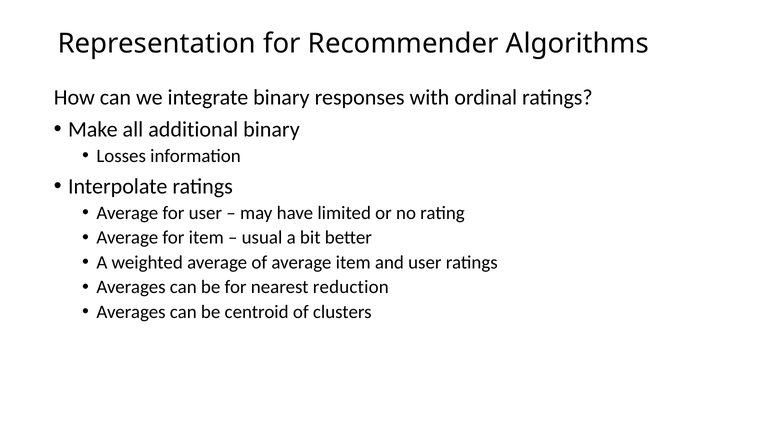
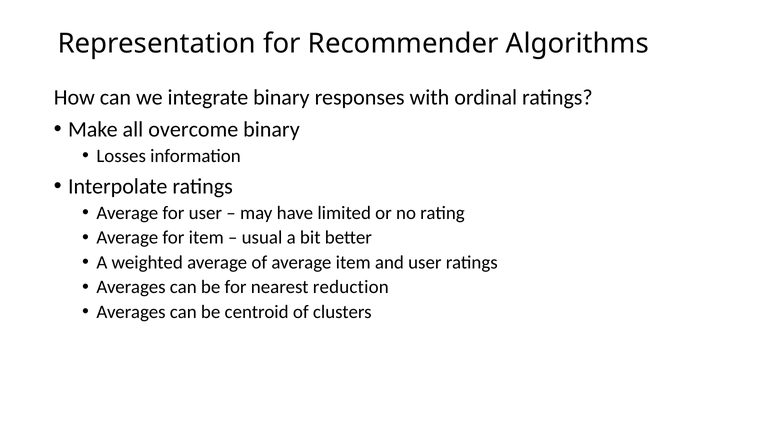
additional: additional -> overcome
